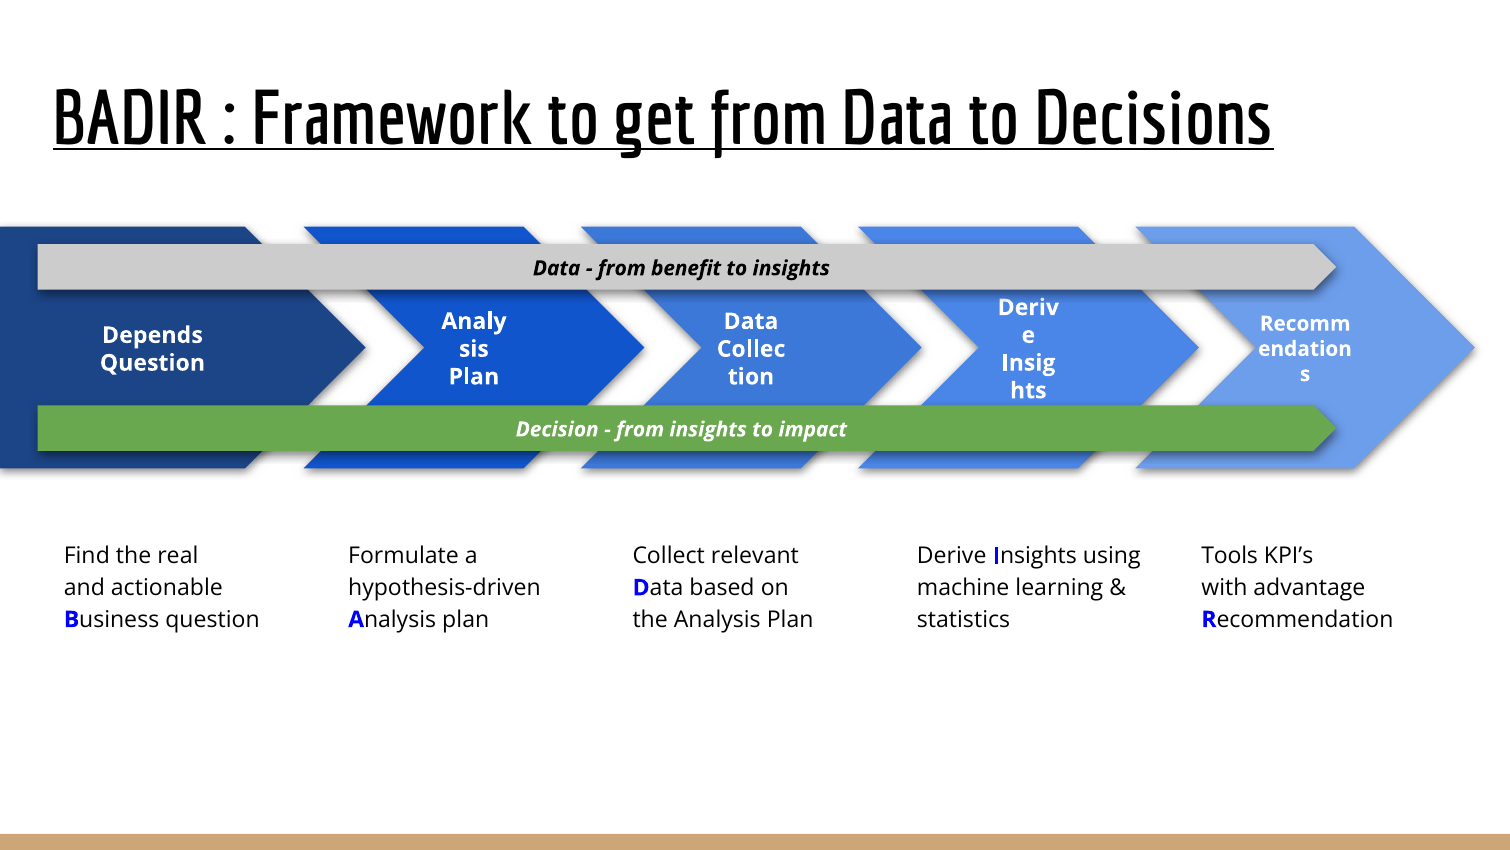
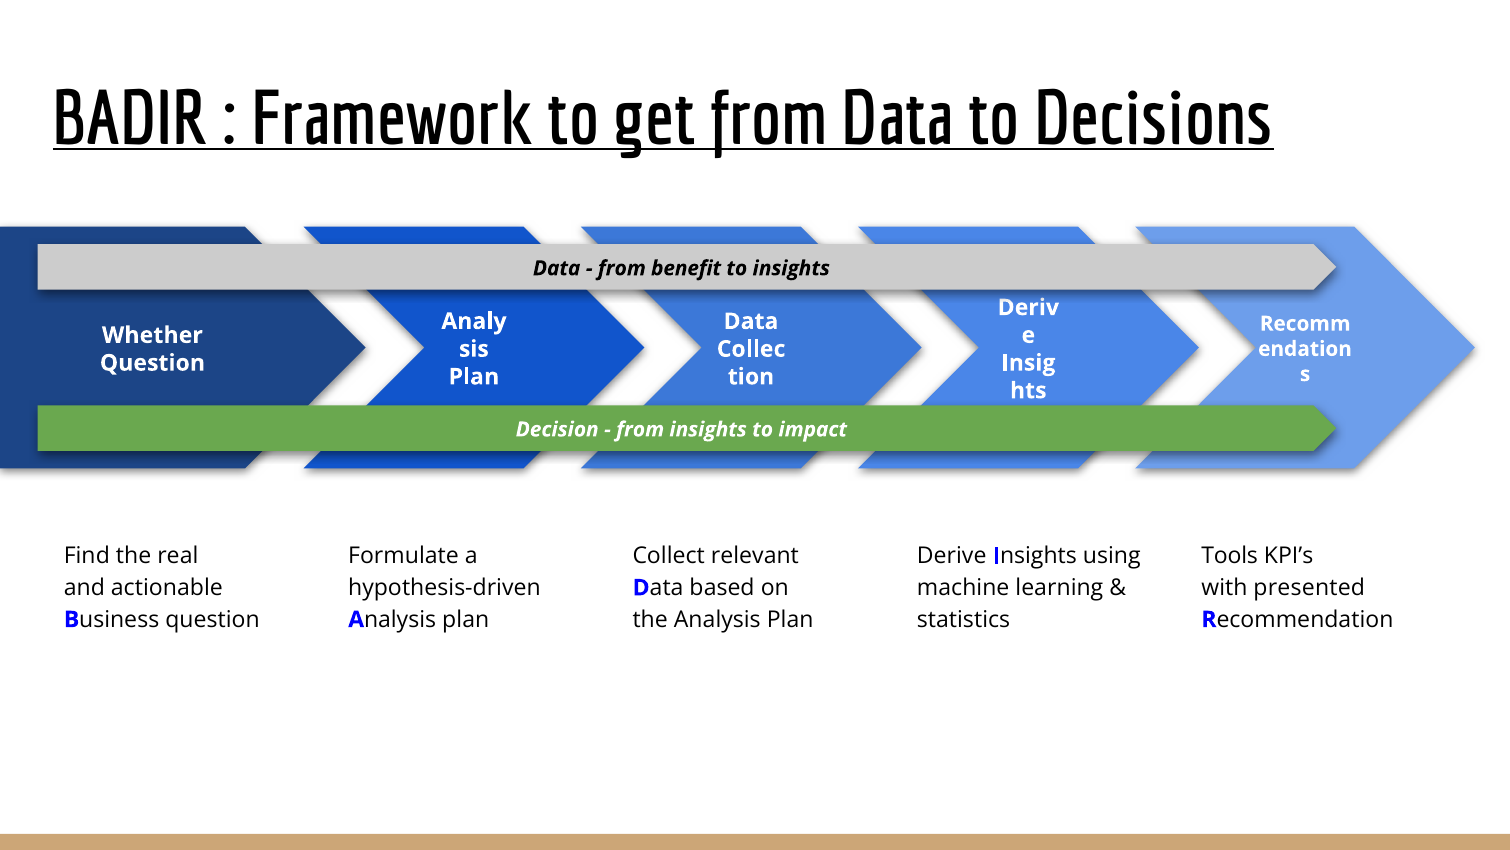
Depends: Depends -> Whether
advantage: advantage -> presented
